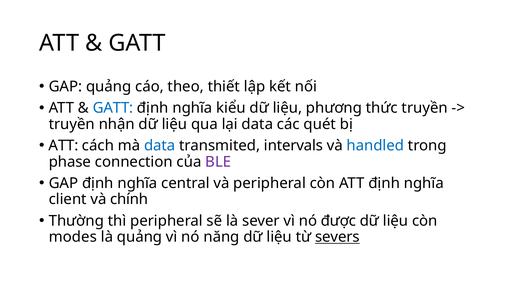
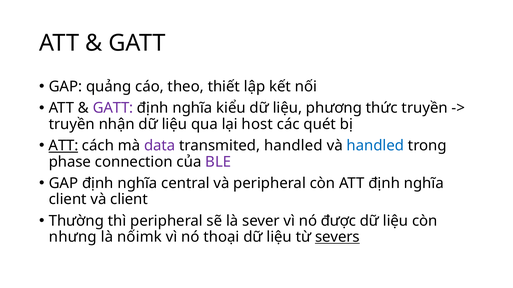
GATT at (113, 108) colour: blue -> purple
lại data: data -> host
ATT at (63, 146) underline: none -> present
data at (160, 146) colour: blue -> purple
transmited intervals: intervals -> handled
và chính: chính -> client
modes: modes -> nhưng
là quảng: quảng -> nốimk
năng: năng -> thoại
